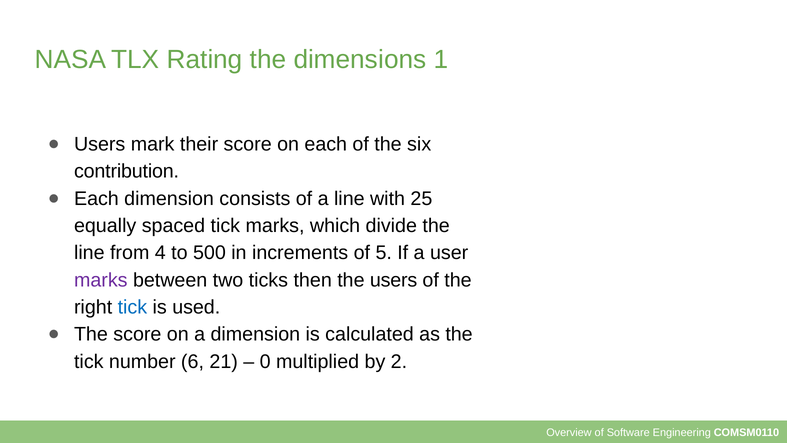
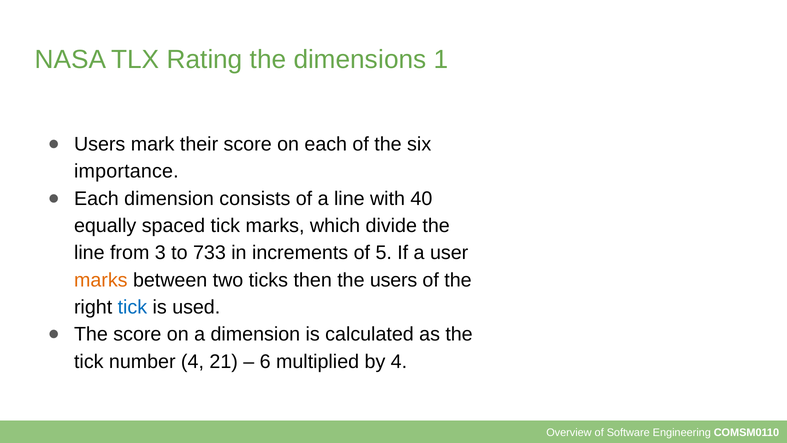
contribution: contribution -> importance
25: 25 -> 40
4: 4 -> 3
500: 500 -> 733
marks at (101, 280) colour: purple -> orange
number 6: 6 -> 4
0: 0 -> 6
by 2: 2 -> 4
